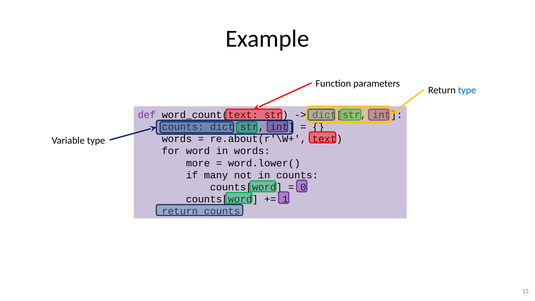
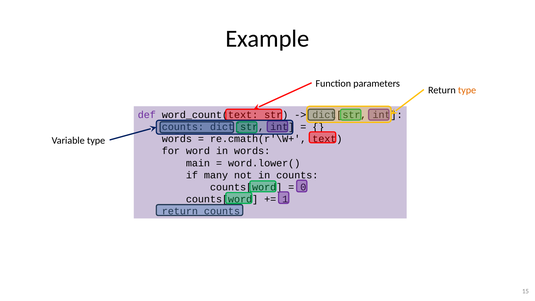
type at (467, 90) colour: blue -> orange
re.about(r'\W+: re.about(r'\W+ -> re.cmath(r'\W+
more: more -> main
